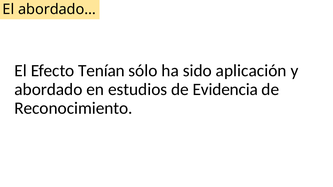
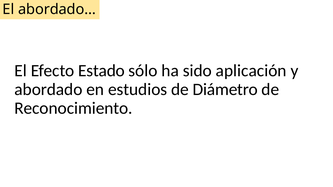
Tenían: Tenían -> Estado
Evidencia: Evidencia -> Diámetro
